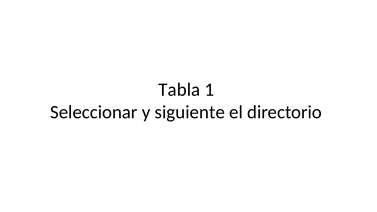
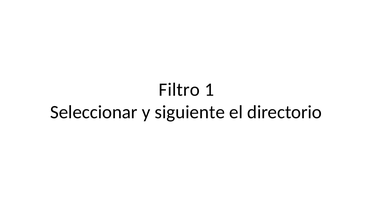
Tabla: Tabla -> Filtro
